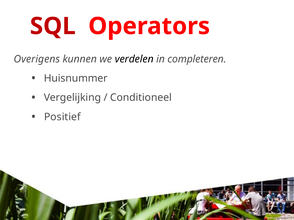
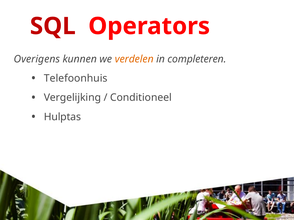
verdelen colour: black -> orange
Huisnummer: Huisnummer -> Telefoonhuis
Positief: Positief -> Hulptas
